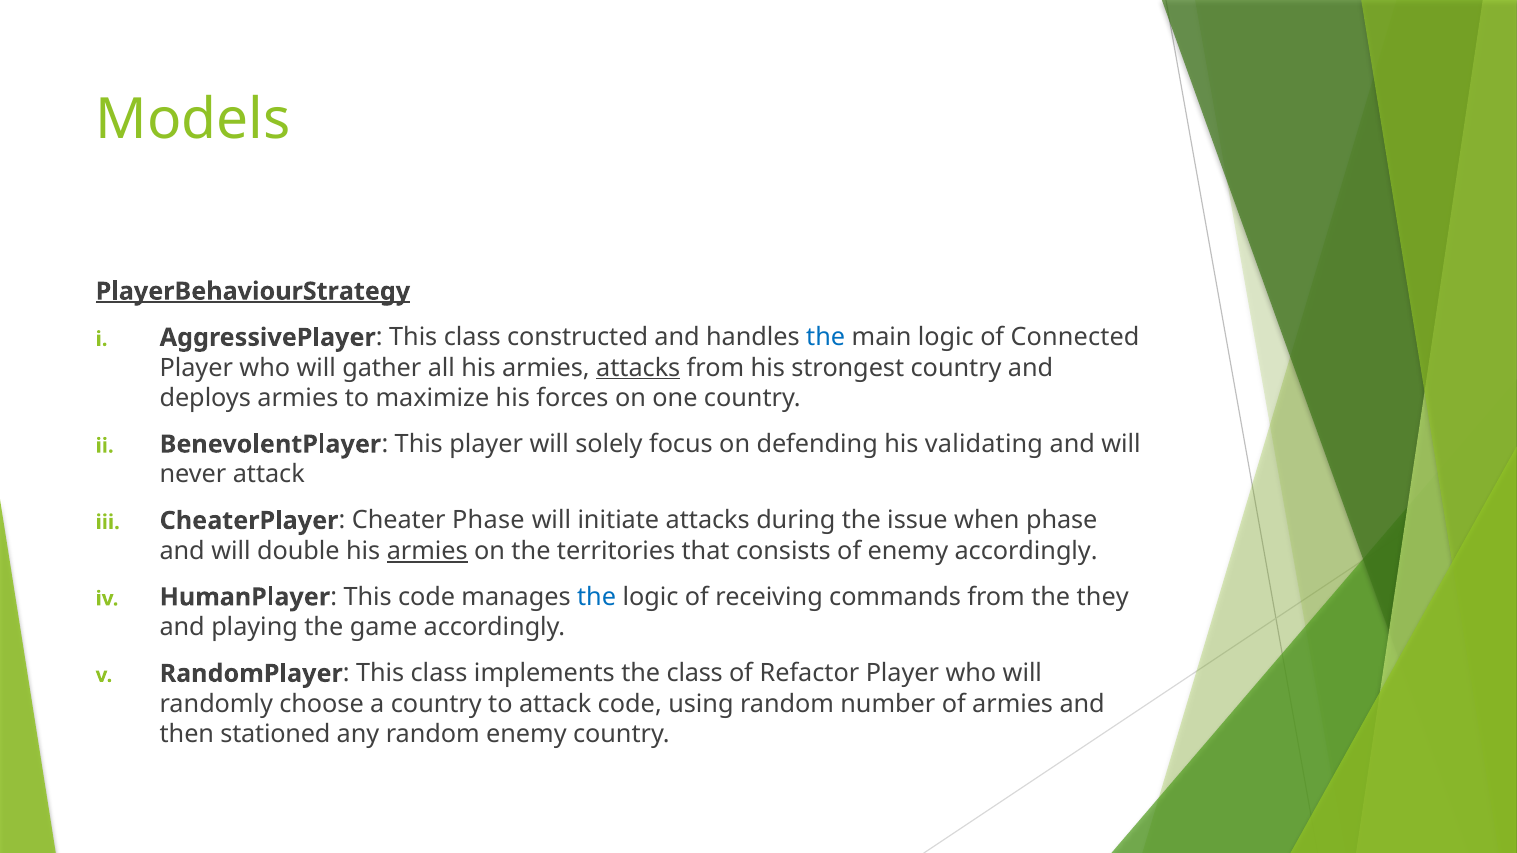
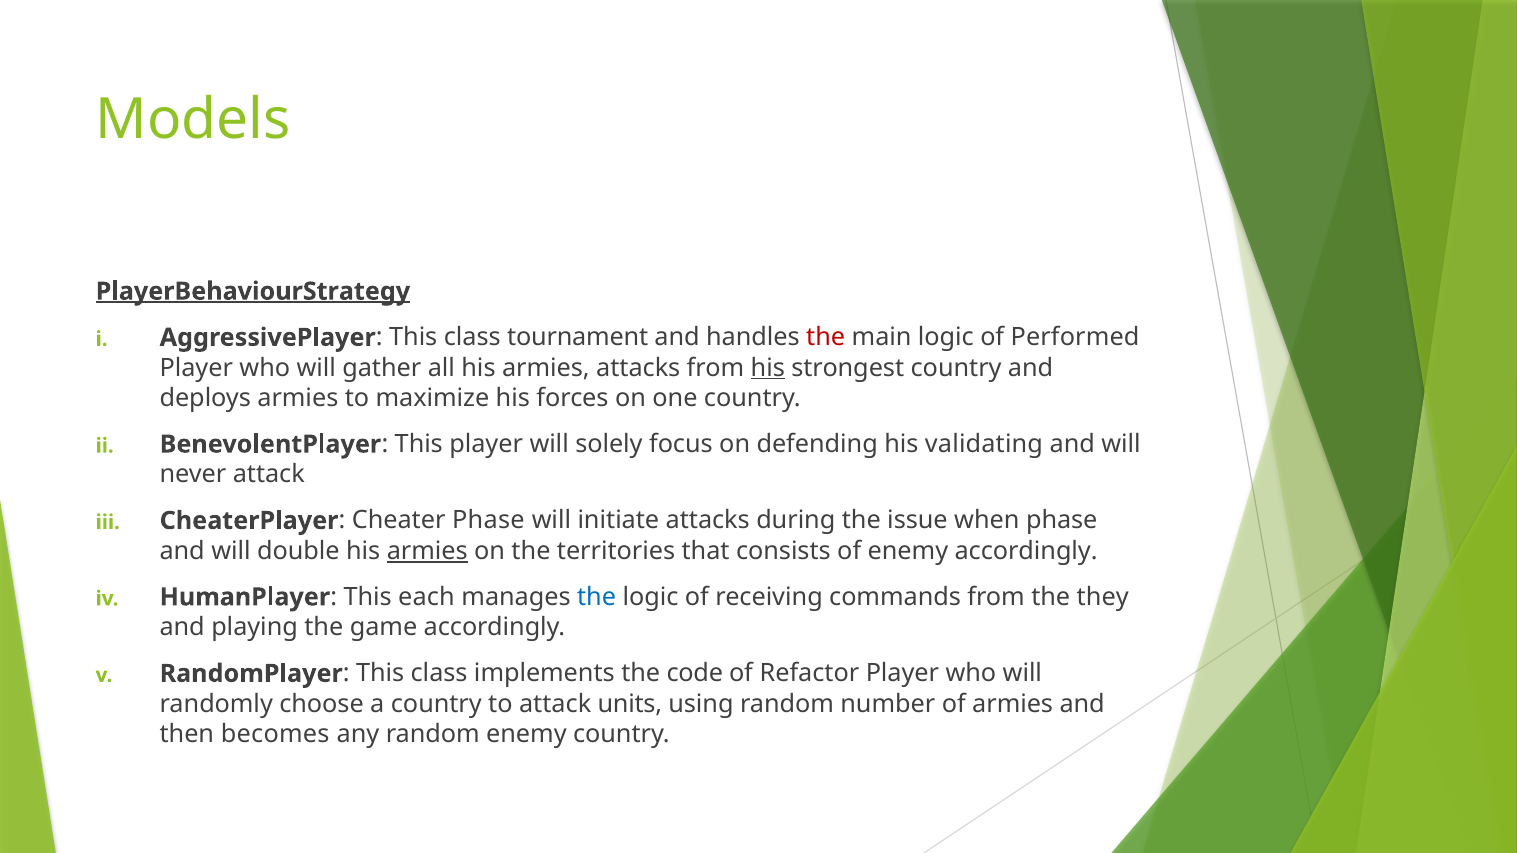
constructed: constructed -> tournament
the at (826, 338) colour: blue -> red
Connected: Connected -> Performed
attacks at (638, 368) underline: present -> none
his at (768, 368) underline: none -> present
This code: code -> each
the class: class -> code
attack code: code -> units
stationed: stationed -> becomes
